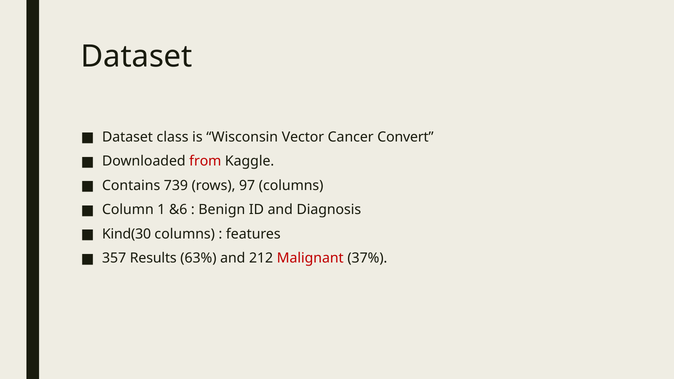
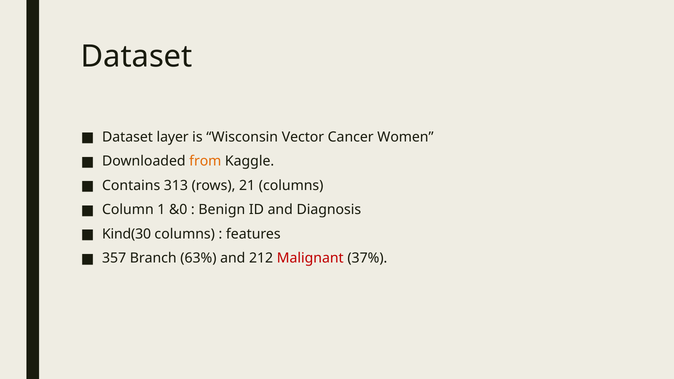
class: class -> layer
Convert: Convert -> Women
from colour: red -> orange
739: 739 -> 313
97: 97 -> 21
&6: &6 -> &0
Results: Results -> Branch
